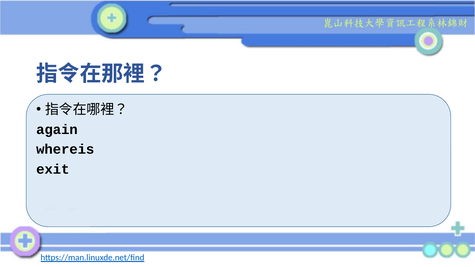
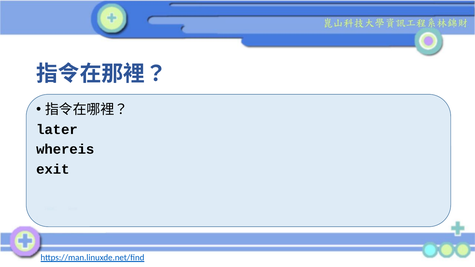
again: again -> later
